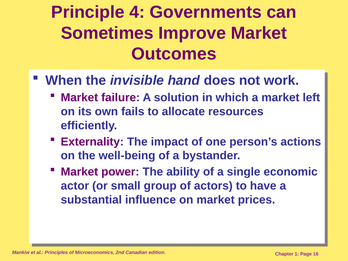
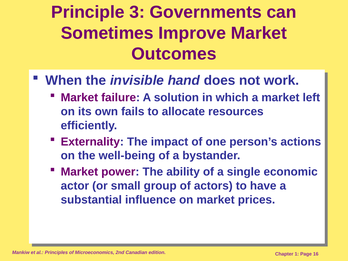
4: 4 -> 3
